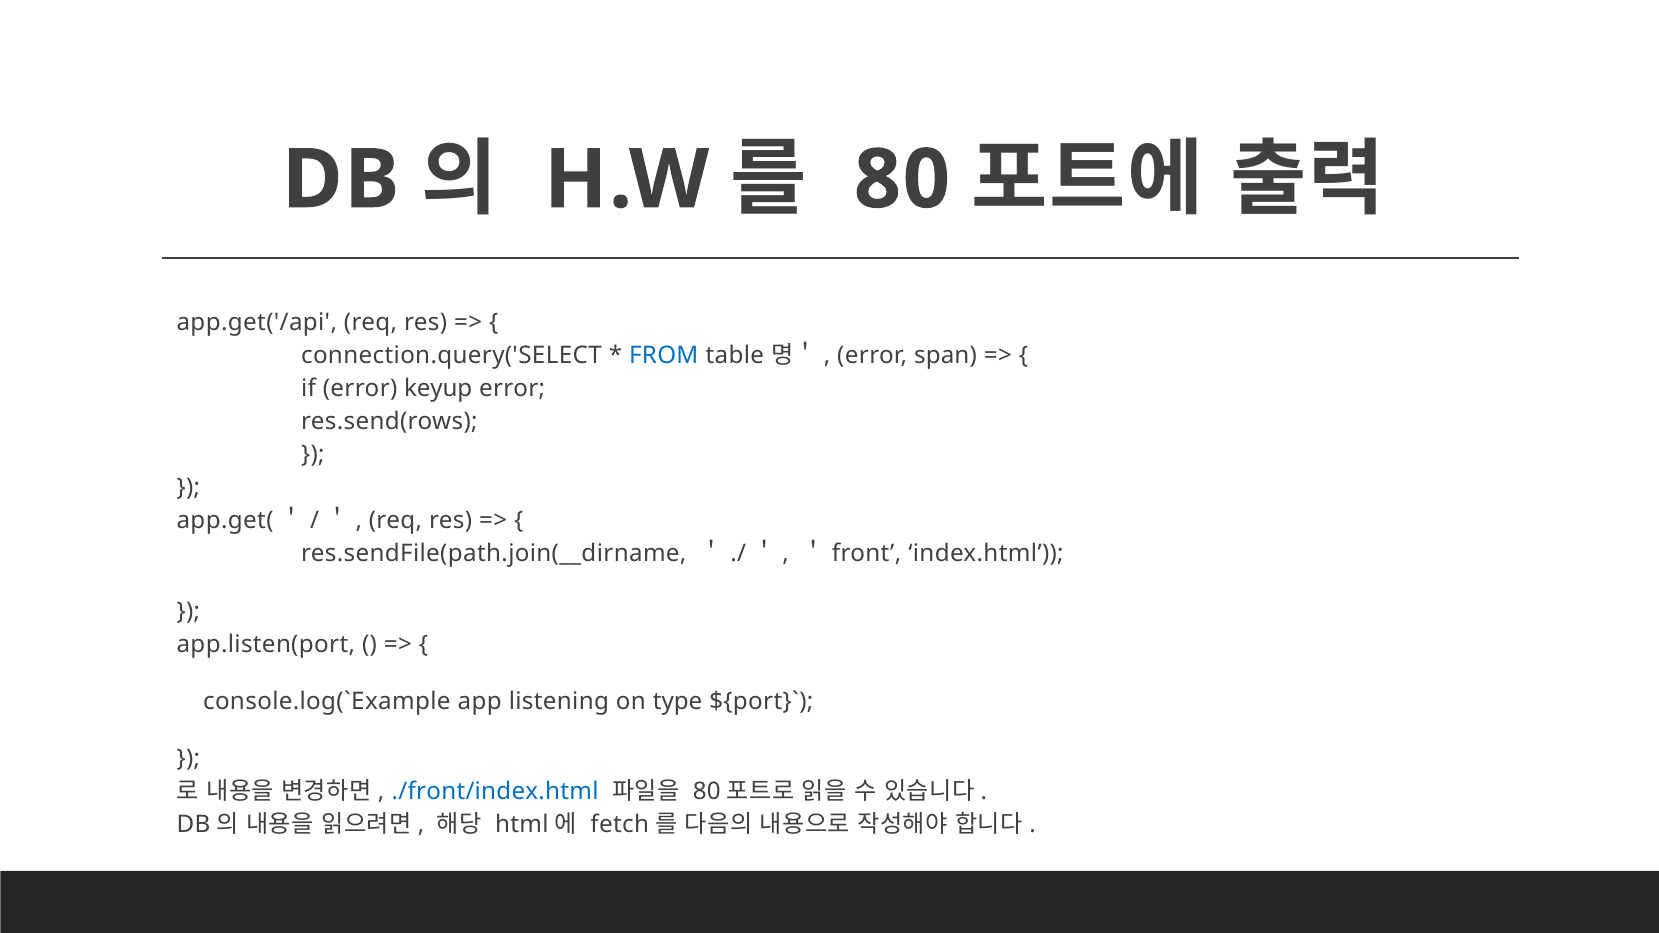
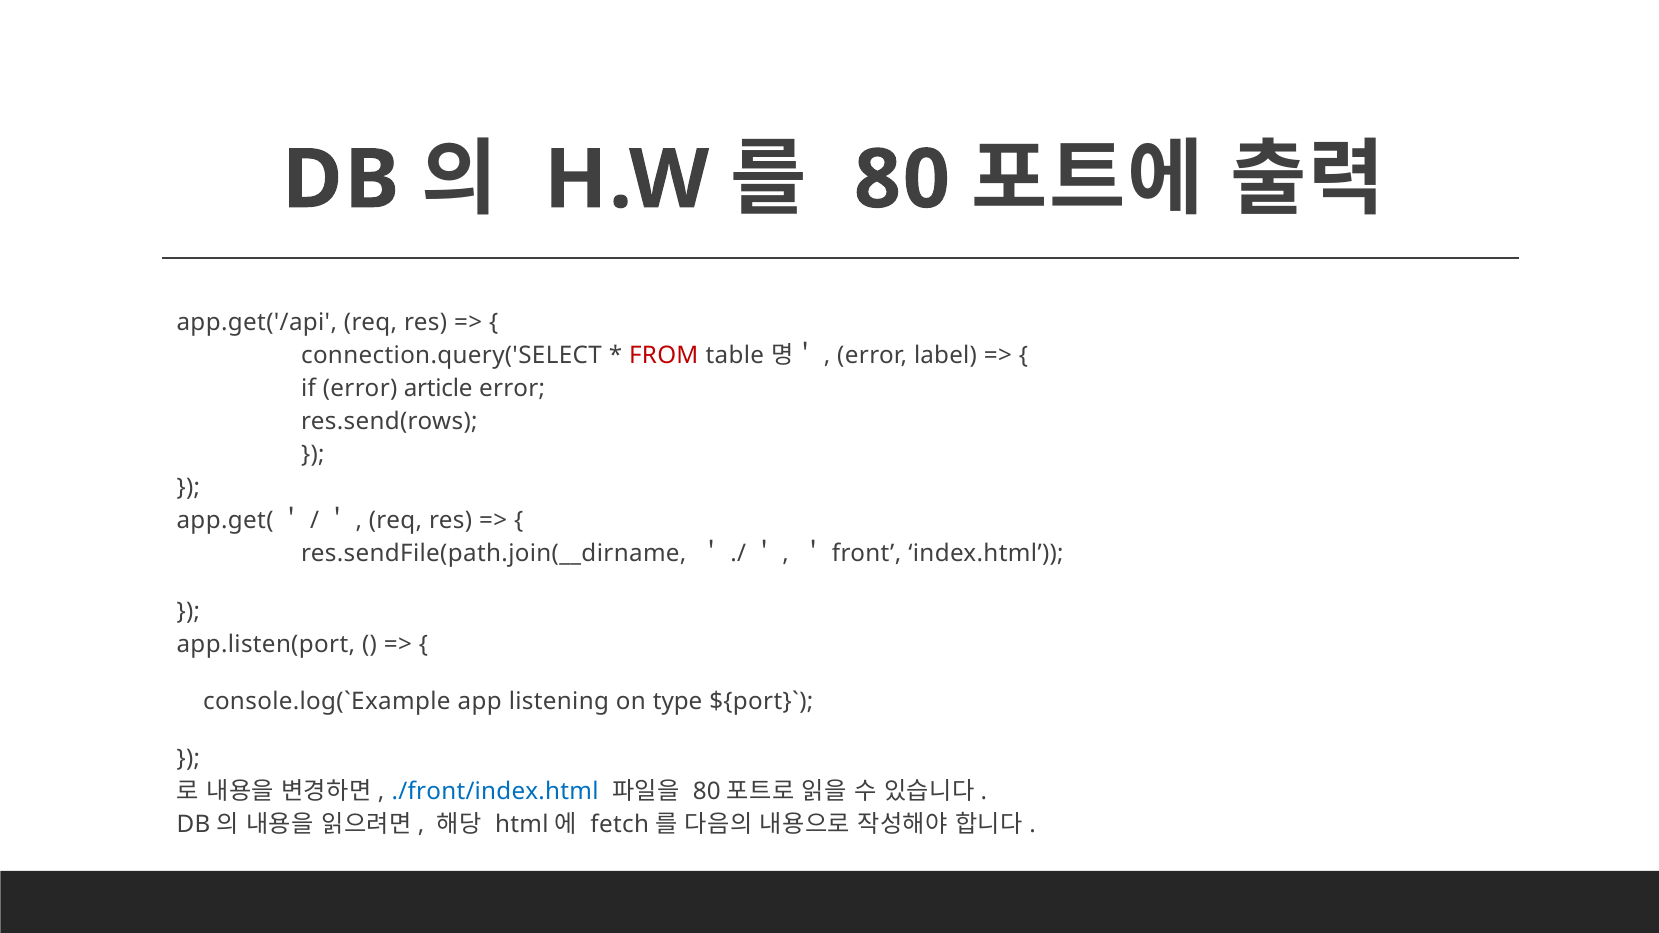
FROM colour: blue -> red
span: span -> label
keyup: keyup -> article
